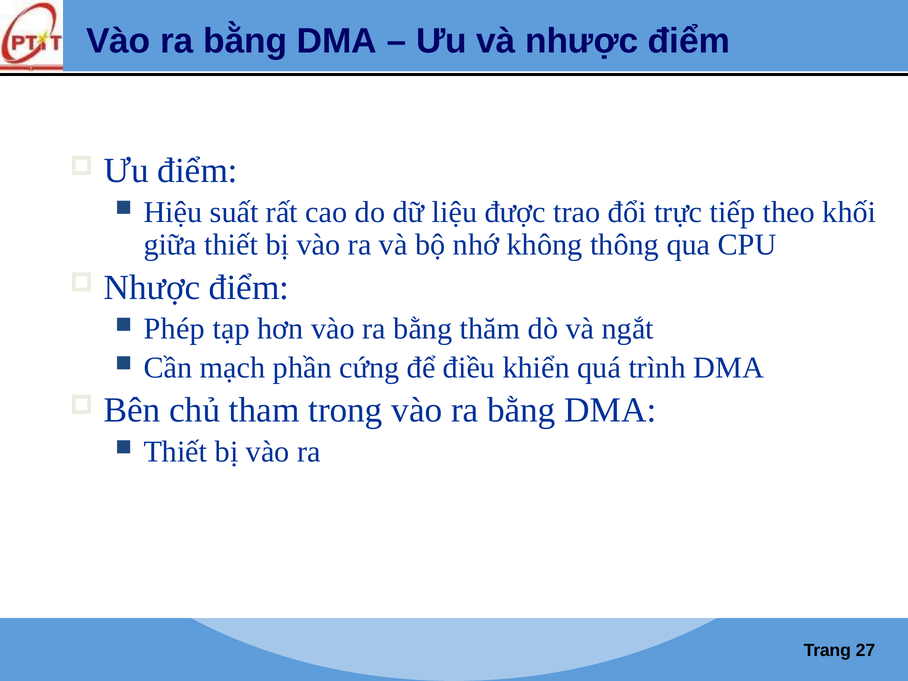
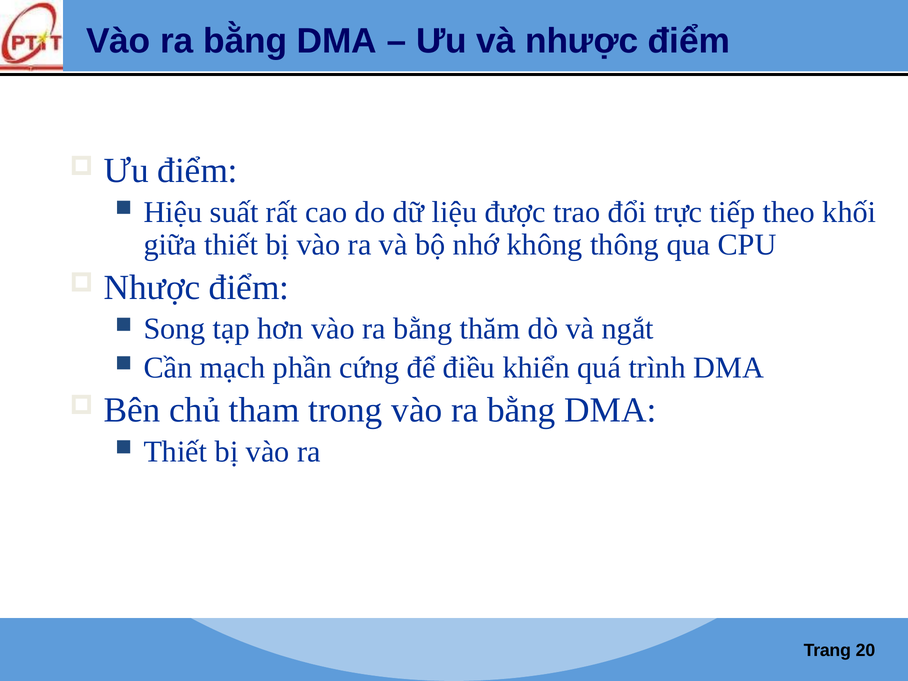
Phép: Phép -> Song
27: 27 -> 20
